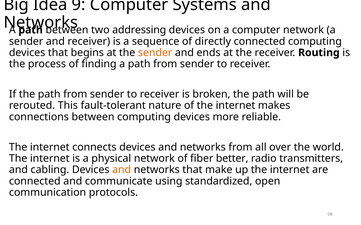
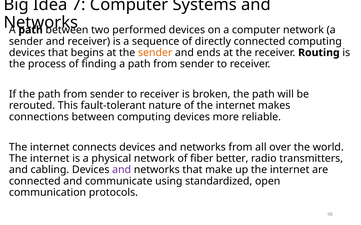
9: 9 -> 7
addressing: addressing -> performed
and at (122, 170) colour: orange -> purple
